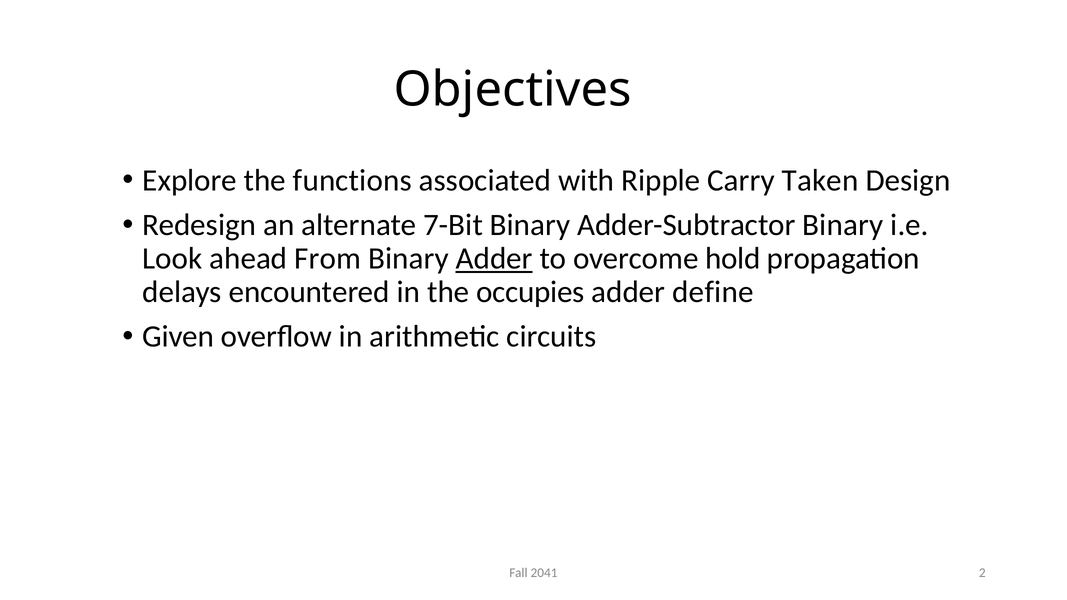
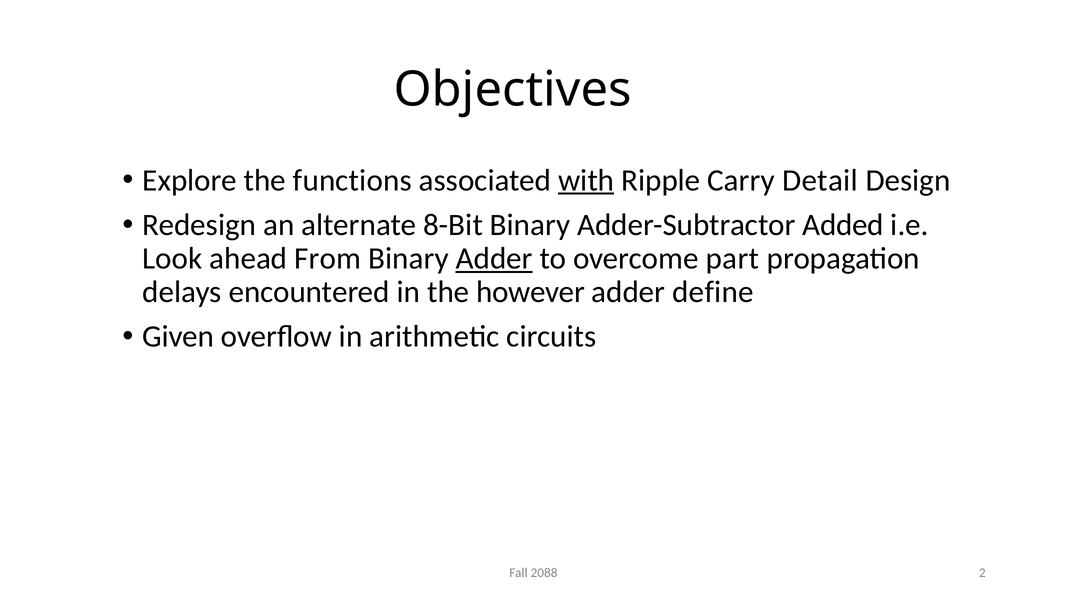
with underline: none -> present
Taken: Taken -> Detail
7-Bit: 7-Bit -> 8-Bit
Adder-Subtractor Binary: Binary -> Added
hold: hold -> part
occupies: occupies -> however
2041: 2041 -> 2088
